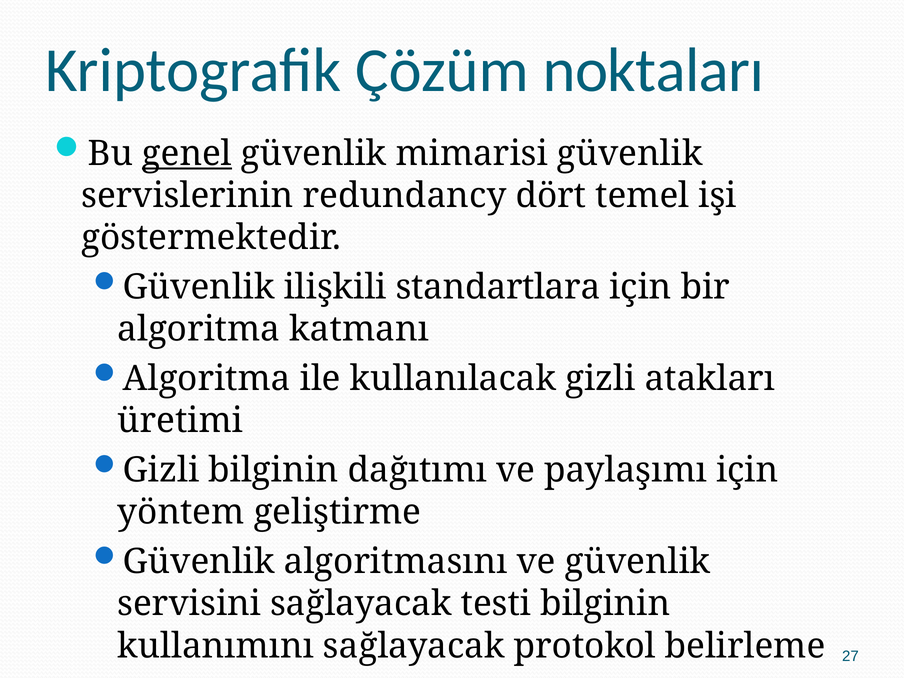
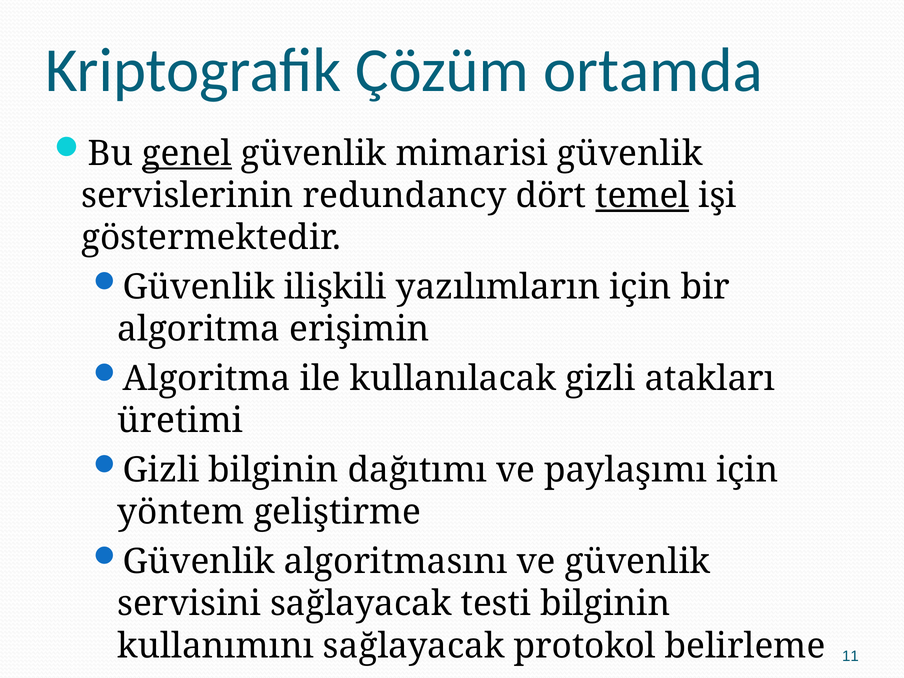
noktaları: noktaları -> ortamda
temel underline: none -> present
standartlara: standartlara -> yazılımların
katmanı: katmanı -> erişimin
27: 27 -> 11
